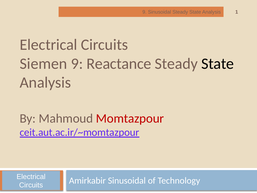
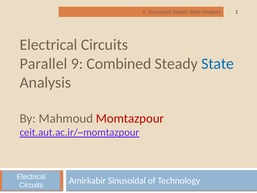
Siemen: Siemen -> Parallel
Reactance: Reactance -> Combined
State at (218, 64) colour: black -> blue
